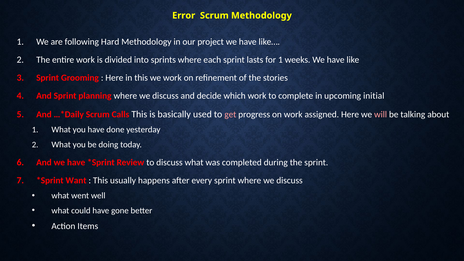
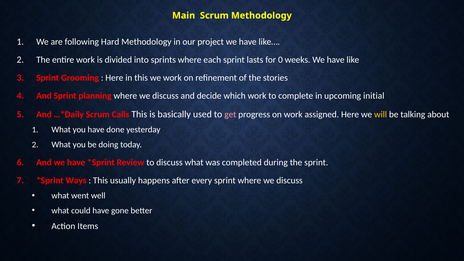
Error: Error -> Main
for 1: 1 -> 0
will colour: pink -> yellow
Want: Want -> Ways
